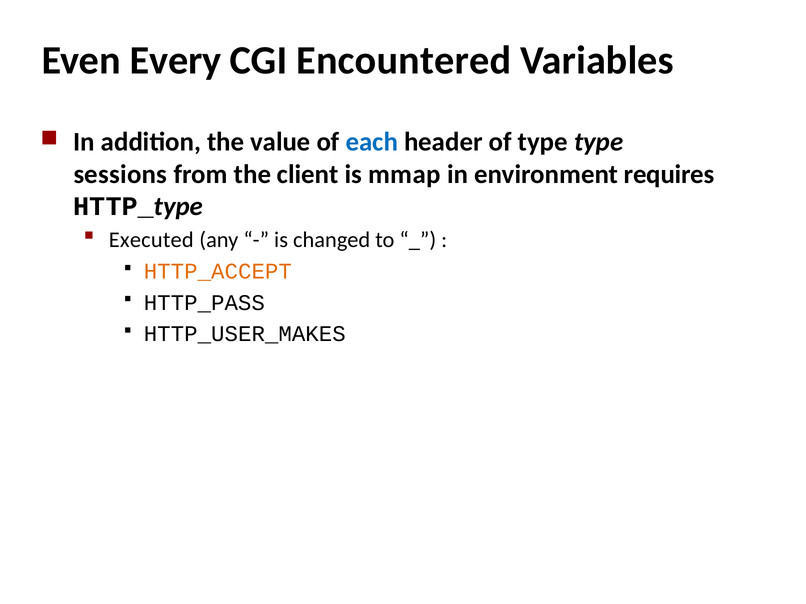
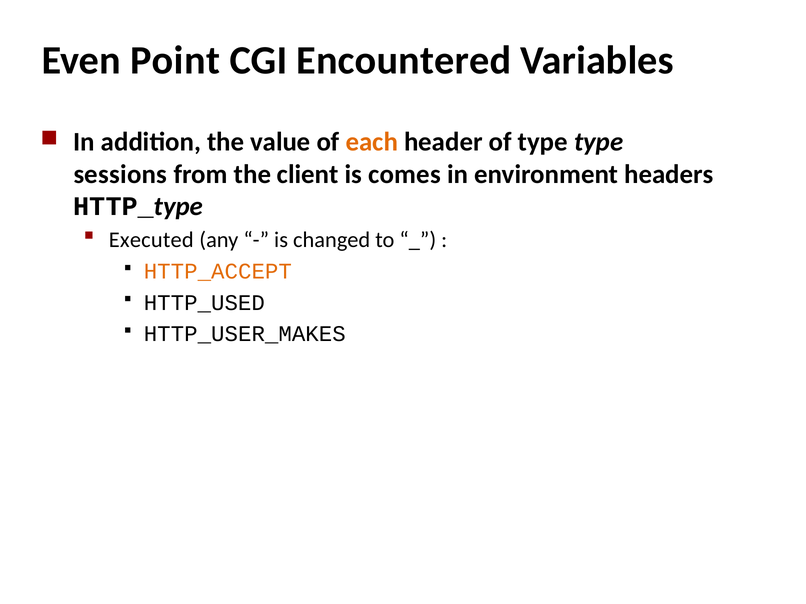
Every: Every -> Point
each colour: blue -> orange
mmap: mmap -> comes
requires: requires -> headers
HTTP_PASS: HTTP_PASS -> HTTP_USED
